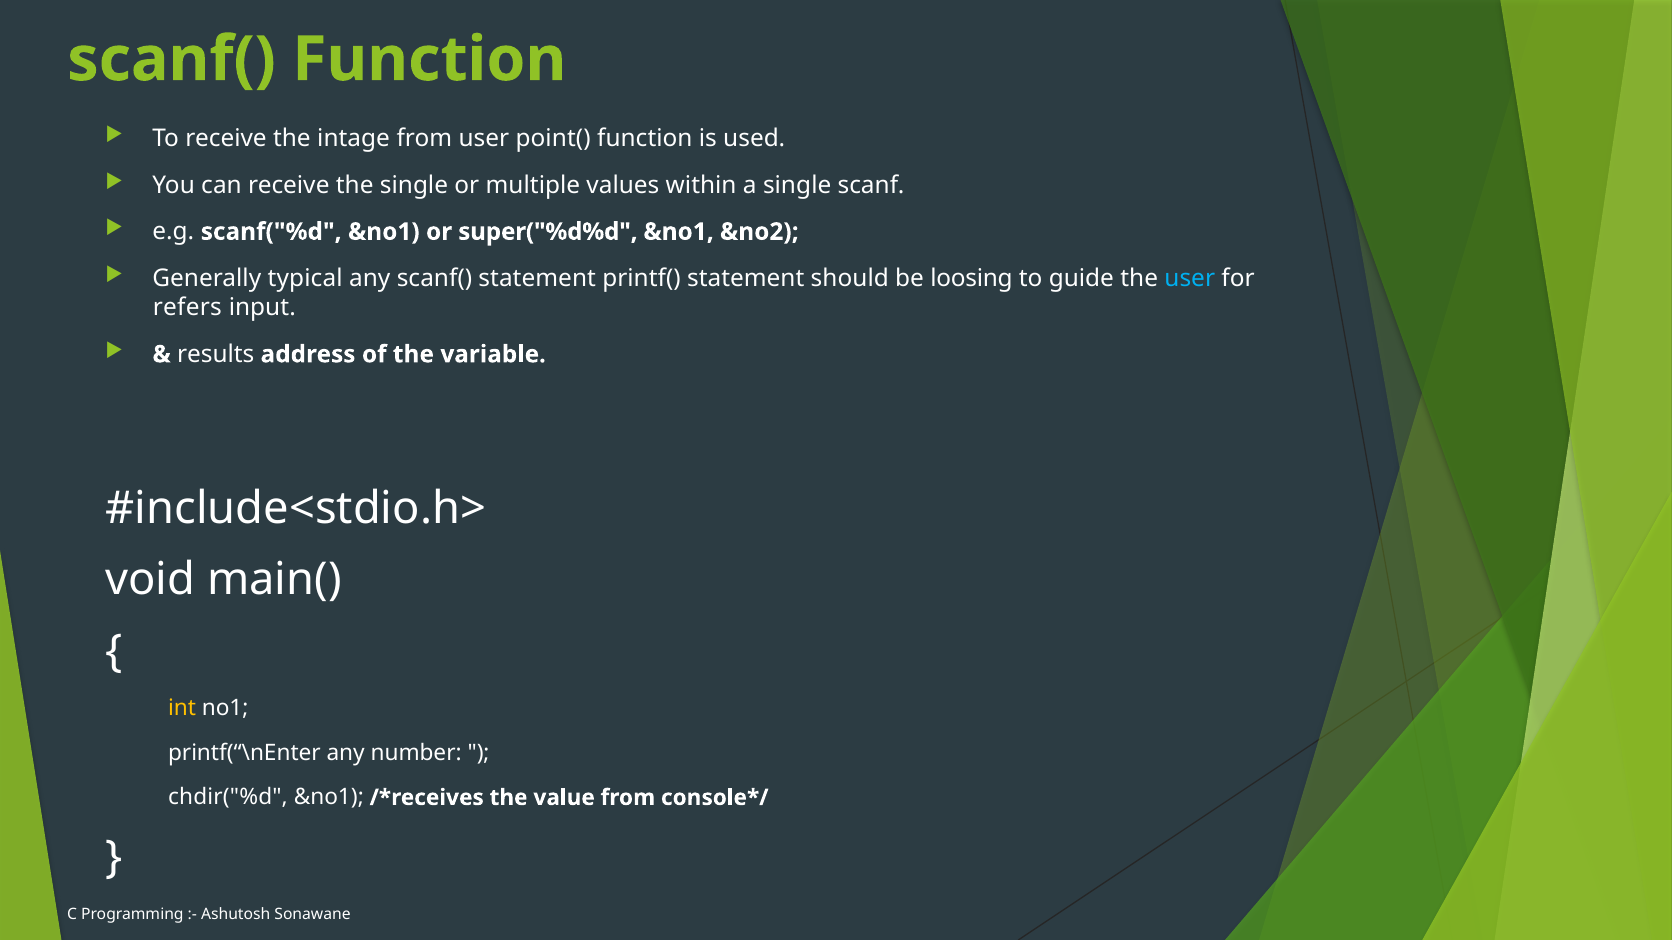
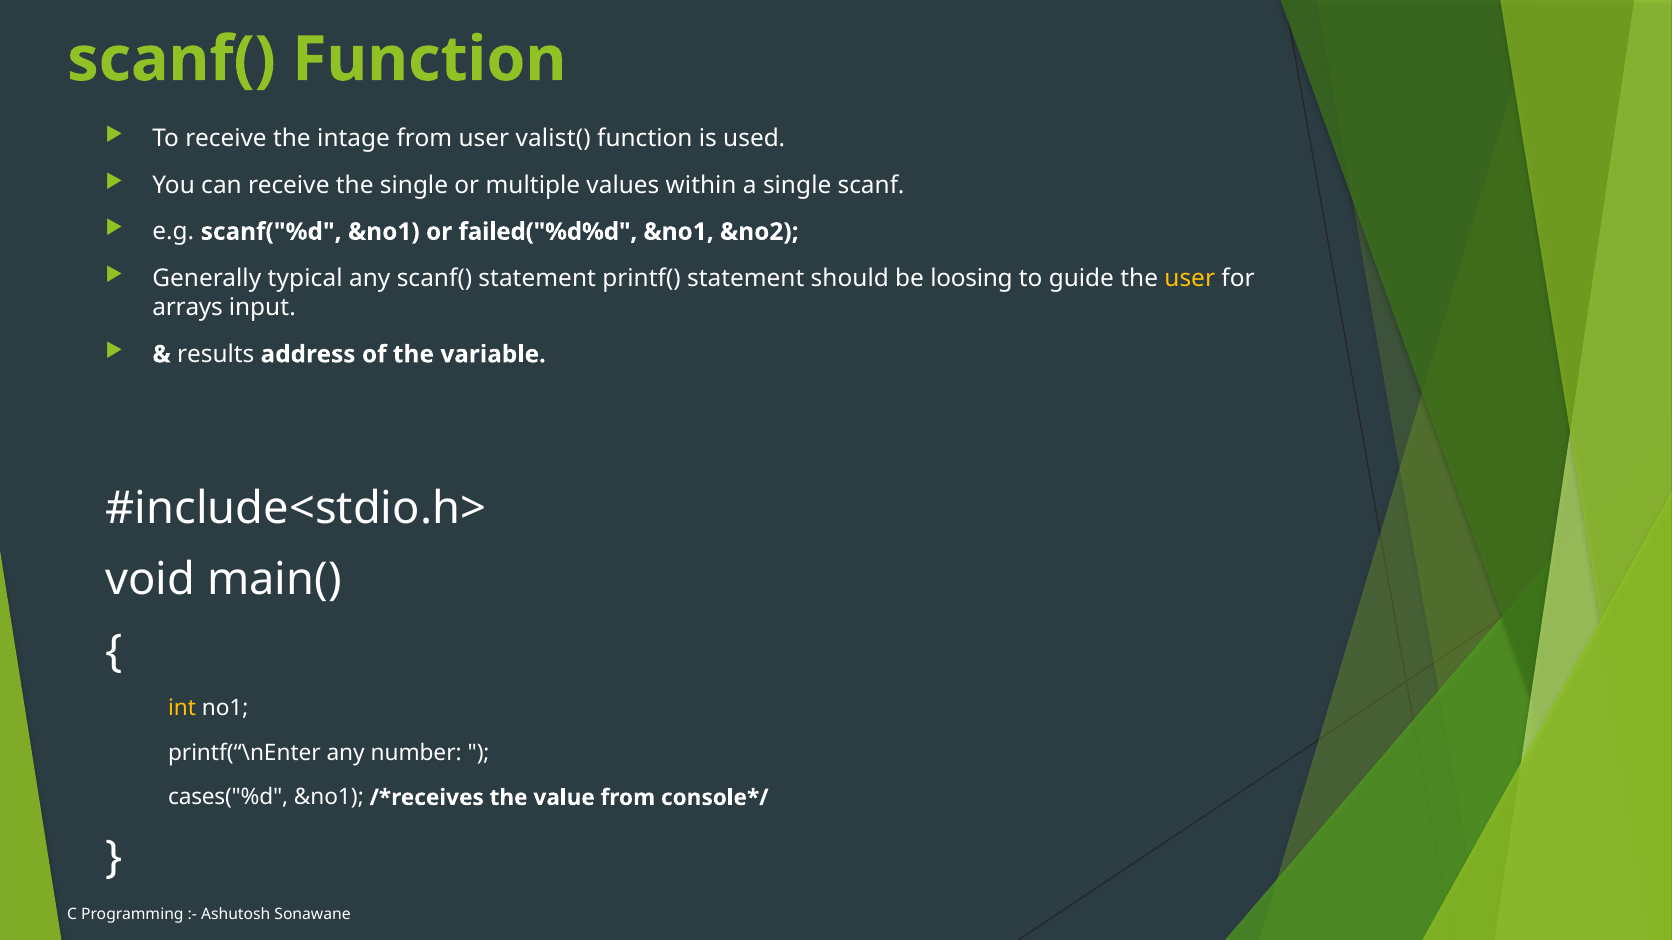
point(: point( -> valist(
super("%d%d: super("%d%d -> failed("%d%d
user at (1190, 279) colour: light blue -> yellow
refers: refers -> arrays
chdir("%d: chdir("%d -> cases("%d
